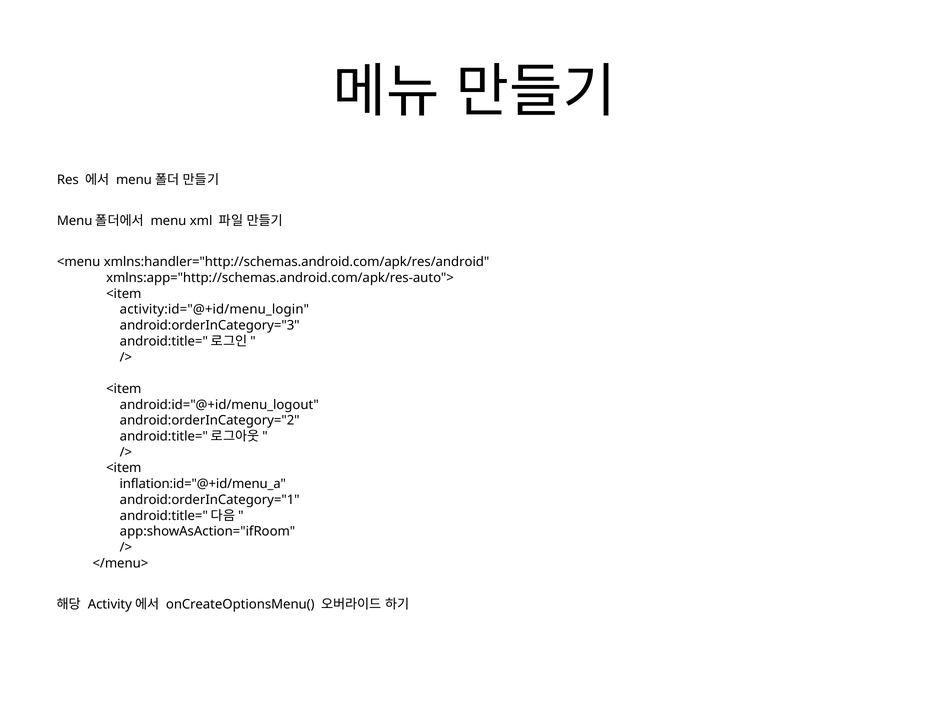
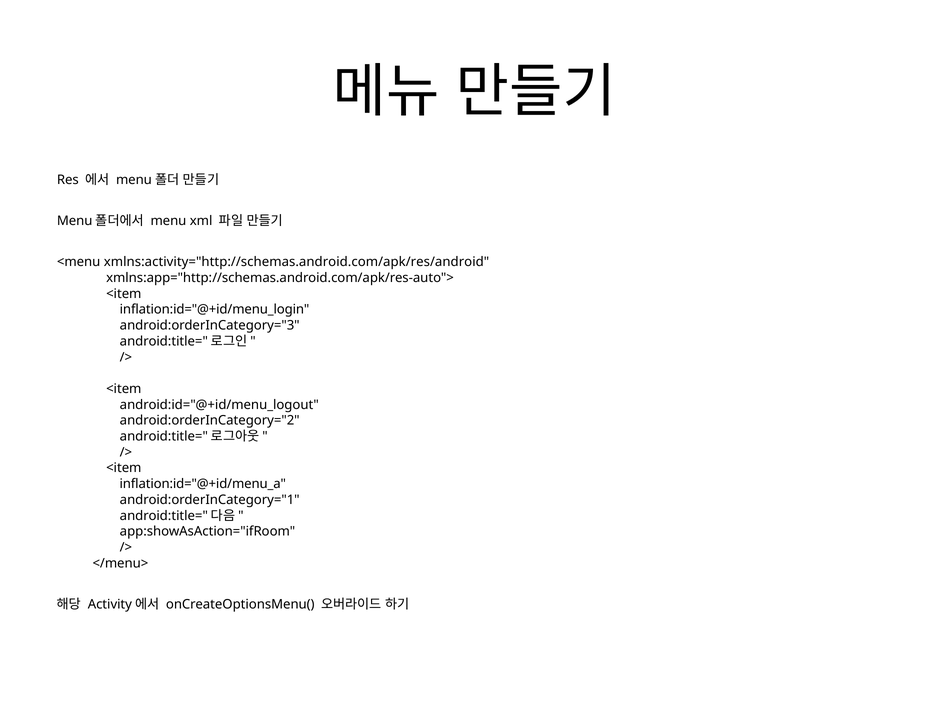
xmlns:handler="http://schemas.android.com/apk/res/android: xmlns:handler="http://schemas.android.com/apk/res/android -> xmlns:activity="http://schemas.android.com/apk/res/android
activity:id="@+id/menu_login: activity:id="@+id/menu_login -> inflation:id="@+id/menu_login
